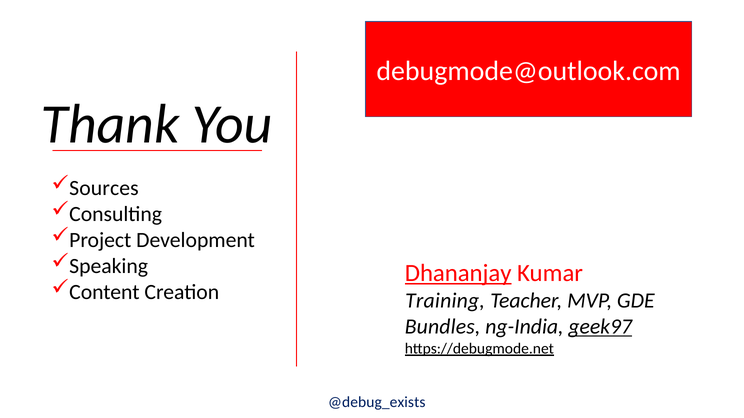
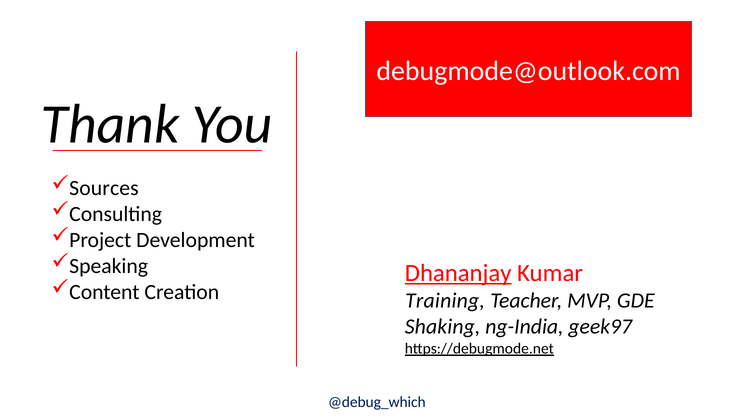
Bundles: Bundles -> Shaking
geek97 underline: present -> none
@debug_exists: @debug_exists -> @debug_which
